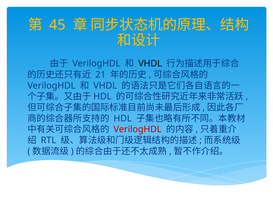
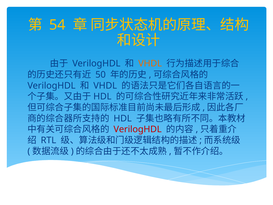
45: 45 -> 54
VHDL at (150, 63) colour: black -> orange
21: 21 -> 50
